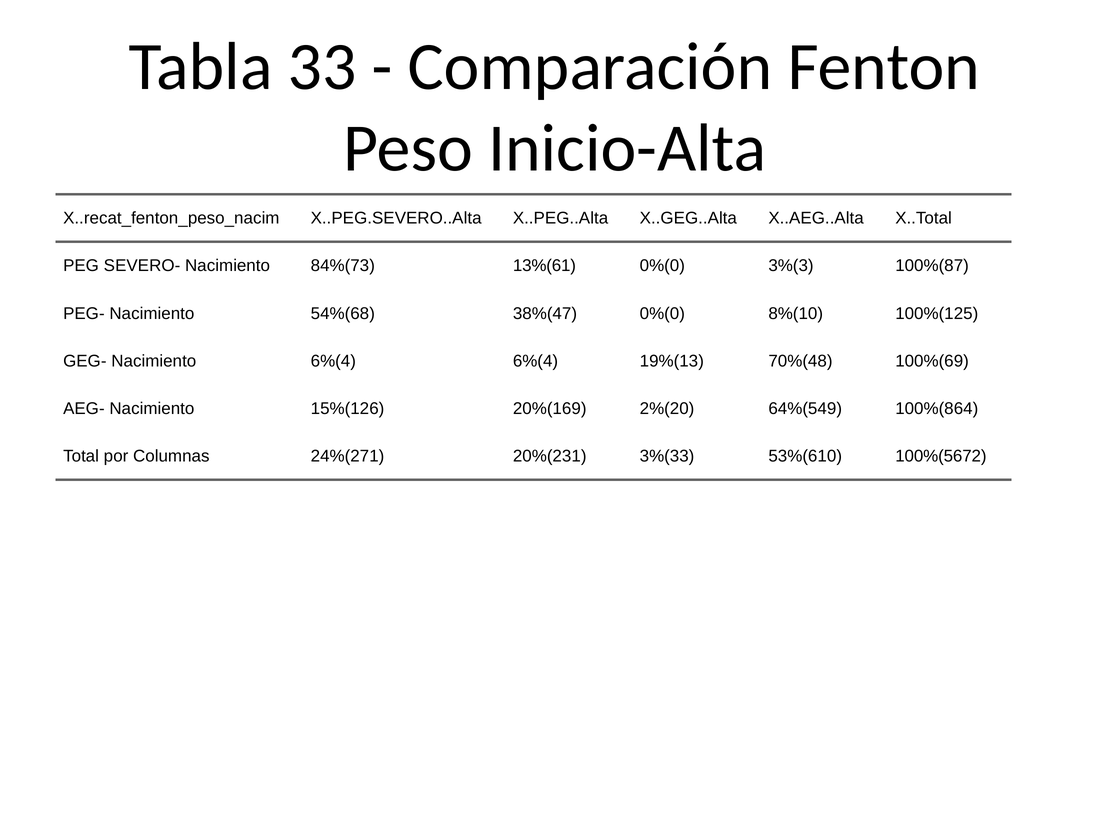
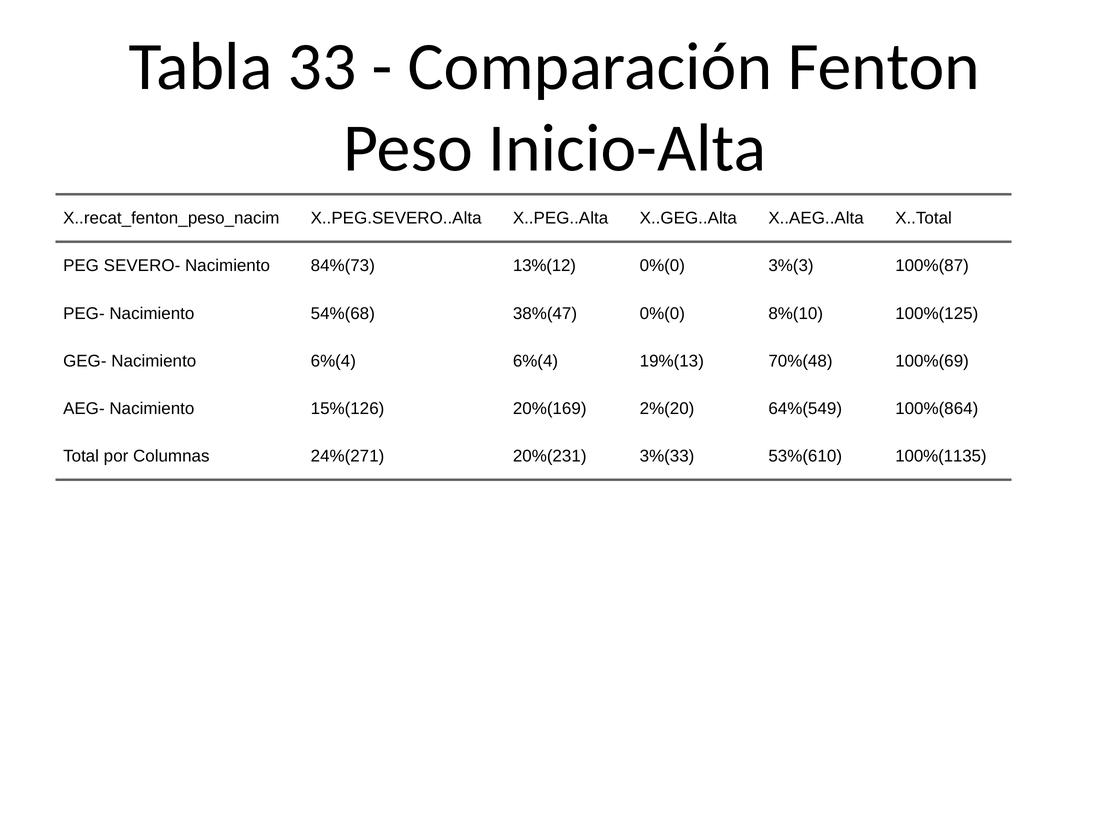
13%(61: 13%(61 -> 13%(12
100%(5672: 100%(5672 -> 100%(1135
